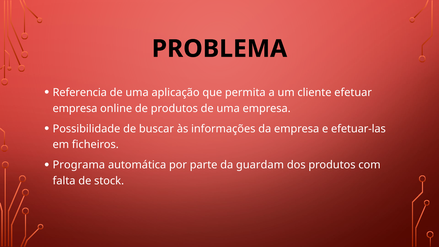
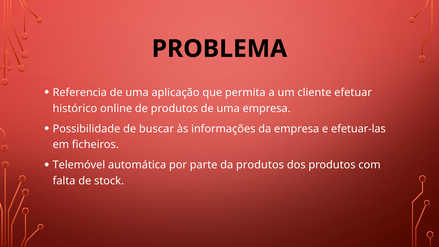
empresa at (75, 108): empresa -> histórico
Programa: Programa -> Telemóvel
da guardam: guardam -> produtos
